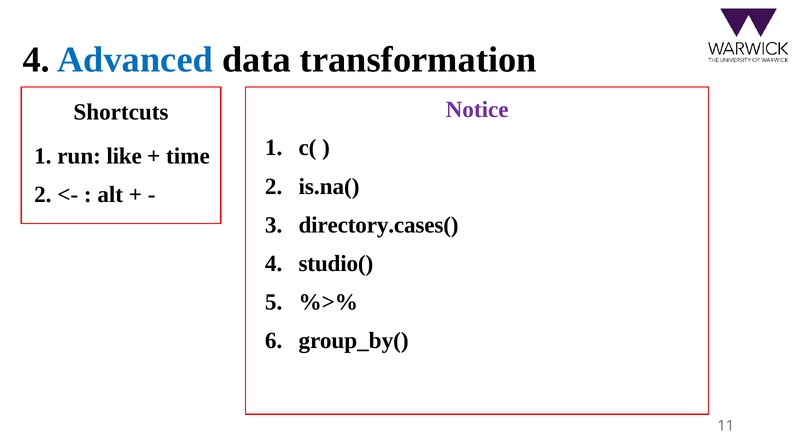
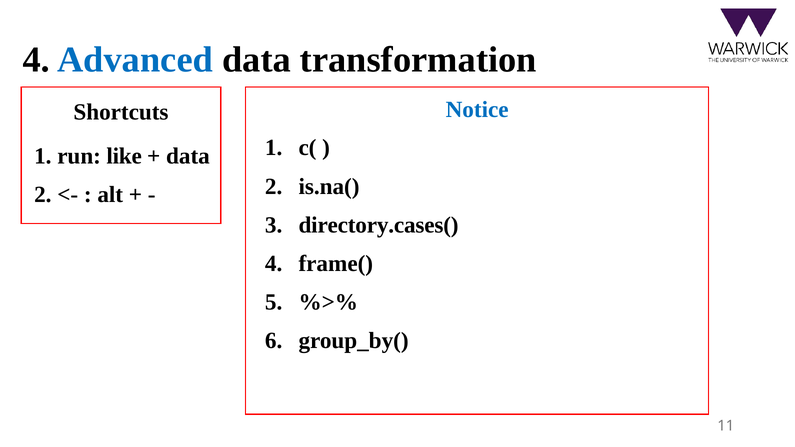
Notice colour: purple -> blue
time at (188, 156): time -> data
studio(: studio( -> frame(
